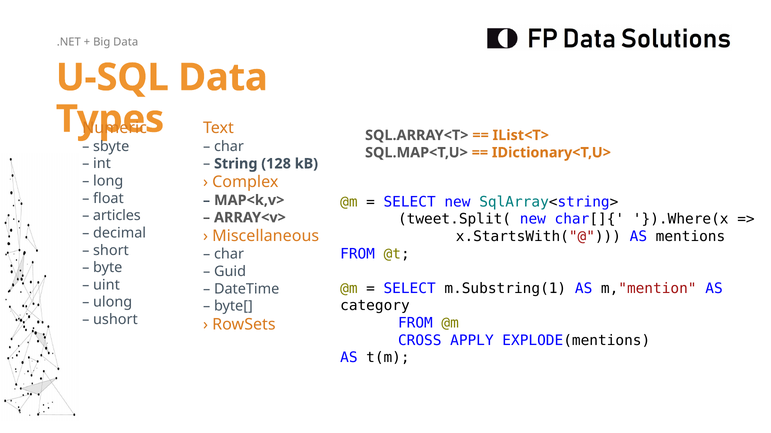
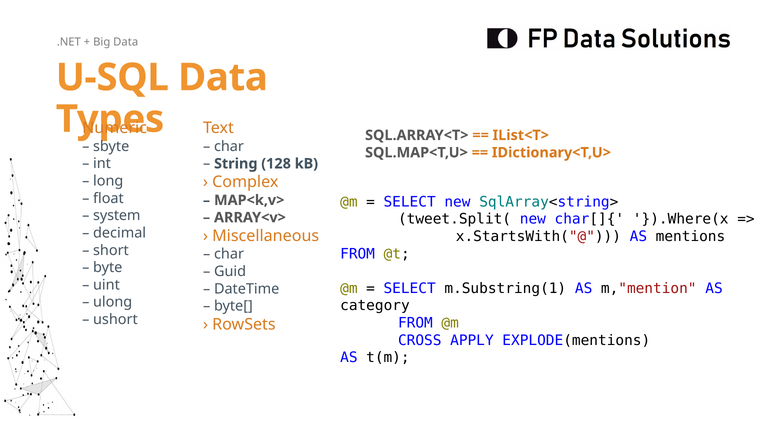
articles: articles -> system
